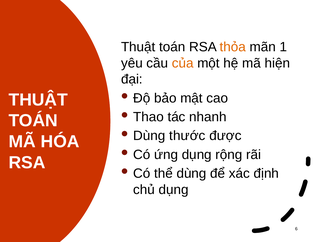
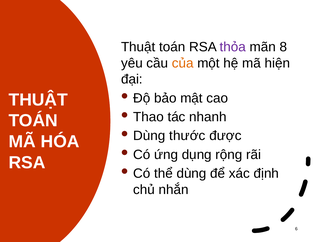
thỏa colour: orange -> purple
1: 1 -> 8
chủ dụng: dụng -> nhắn
